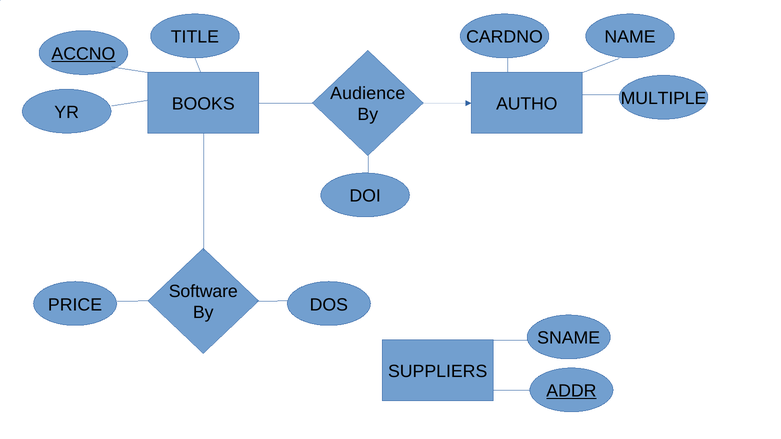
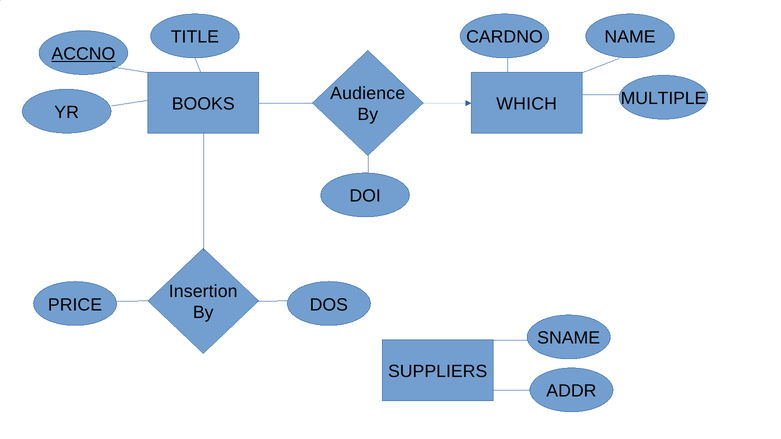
AUTHO: AUTHO -> WHICH
Software: Software -> Insertion
ADDR underline: present -> none
